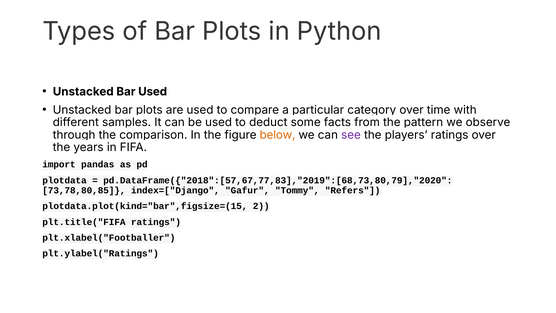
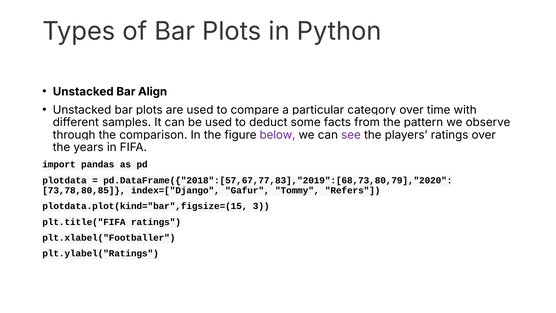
Bar Used: Used -> Align
below colour: orange -> purple
2: 2 -> 3
